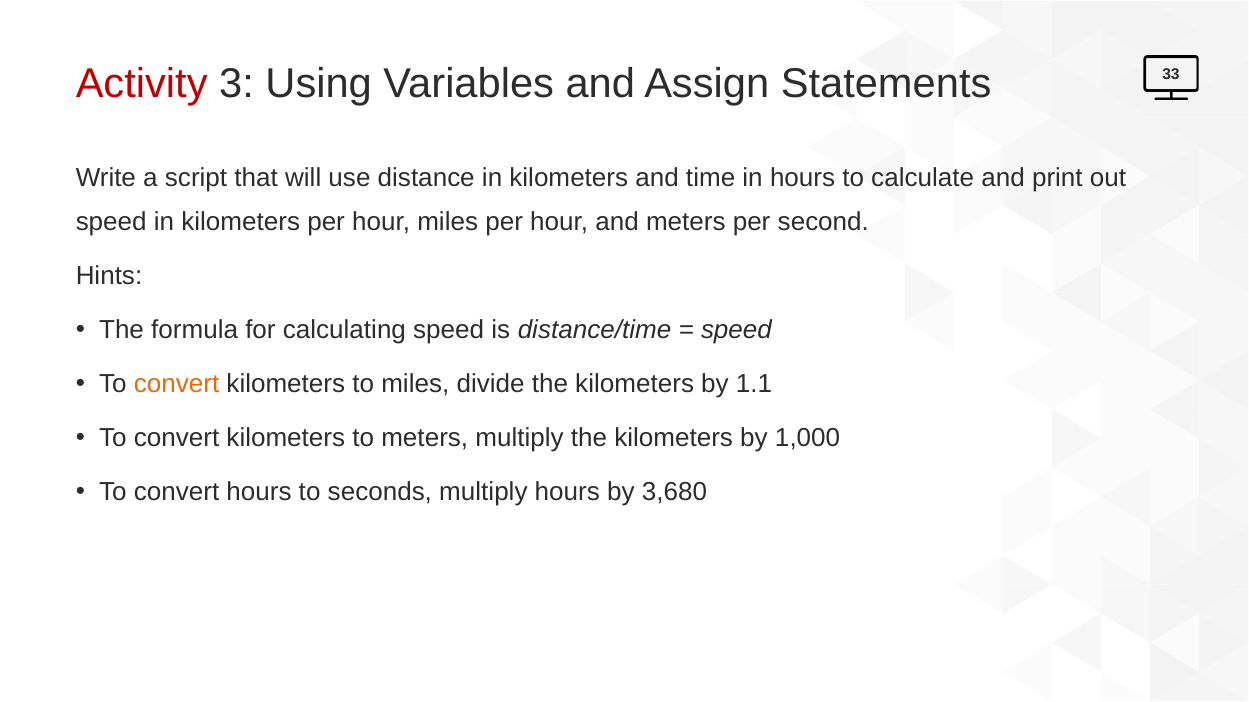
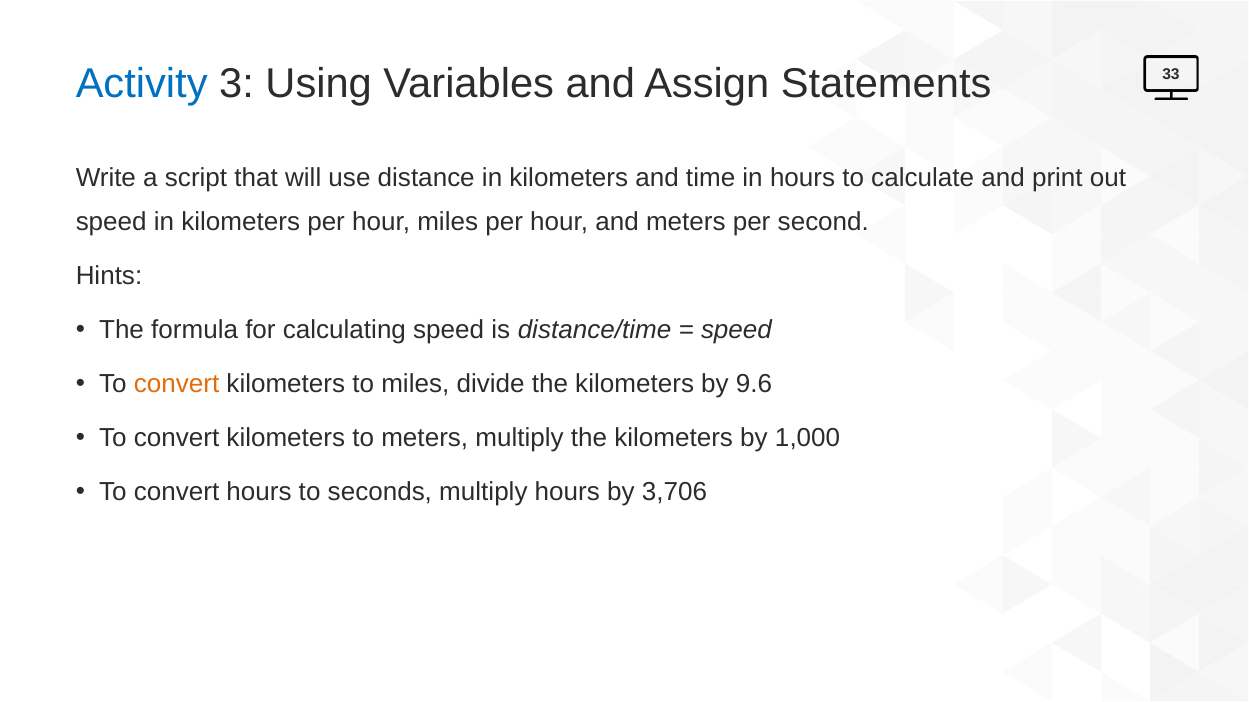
Activity colour: red -> blue
1.1: 1.1 -> 9.6
3,680: 3,680 -> 3,706
